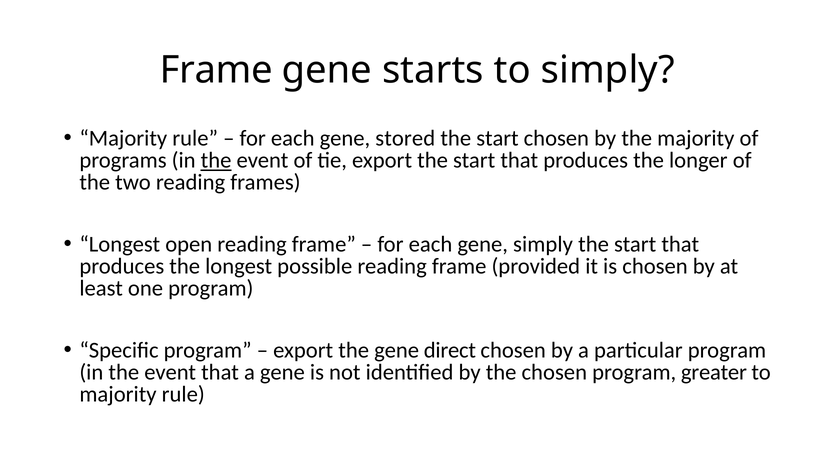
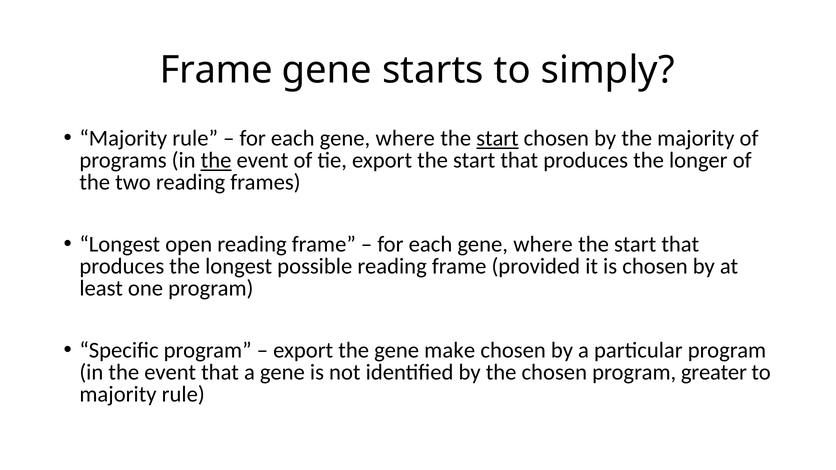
stored at (405, 138): stored -> where
start at (497, 138) underline: none -> present
simply at (543, 245): simply -> where
direct: direct -> make
